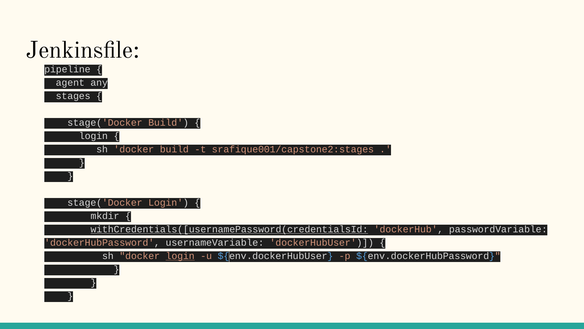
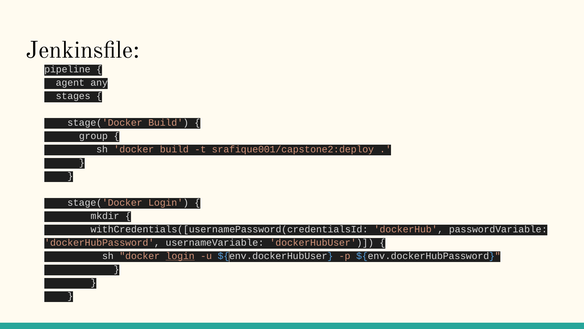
login at (93, 136): login -> group
srafique001/capstone2:stages: srafique001/capstone2:stages -> srafique001/capstone2:deploy
withCredentials([usernamePassword(credentialsId underline: present -> none
